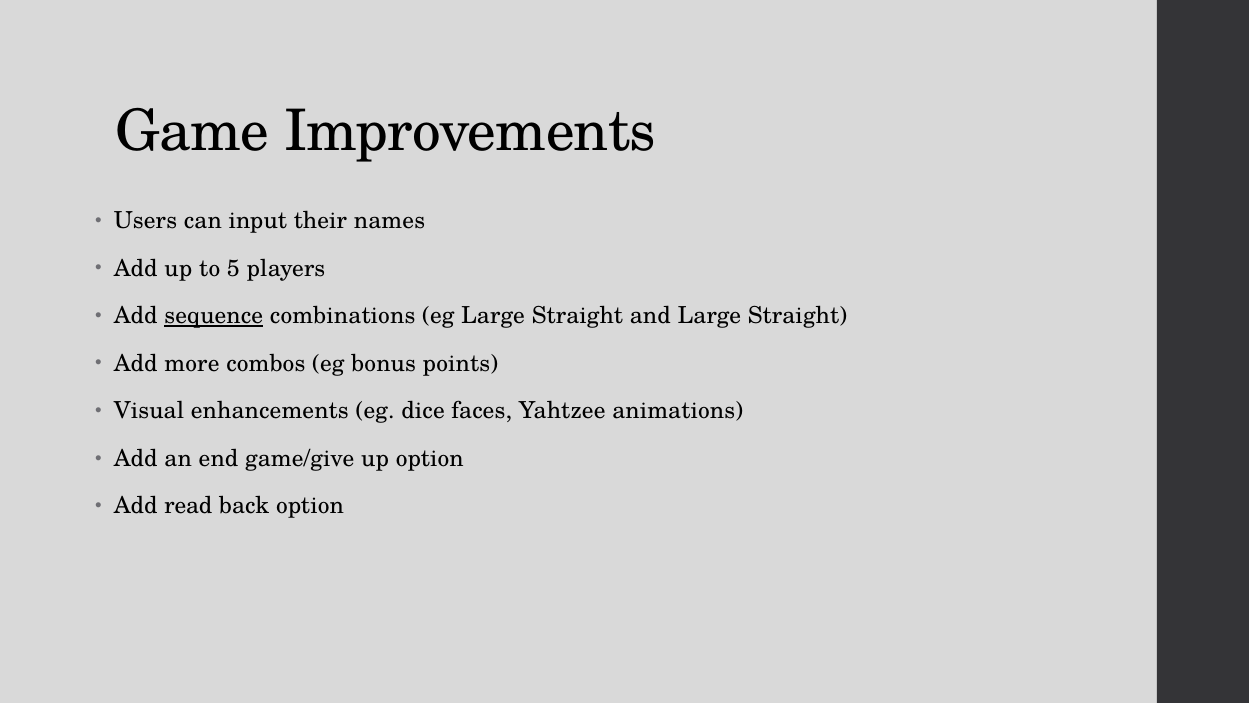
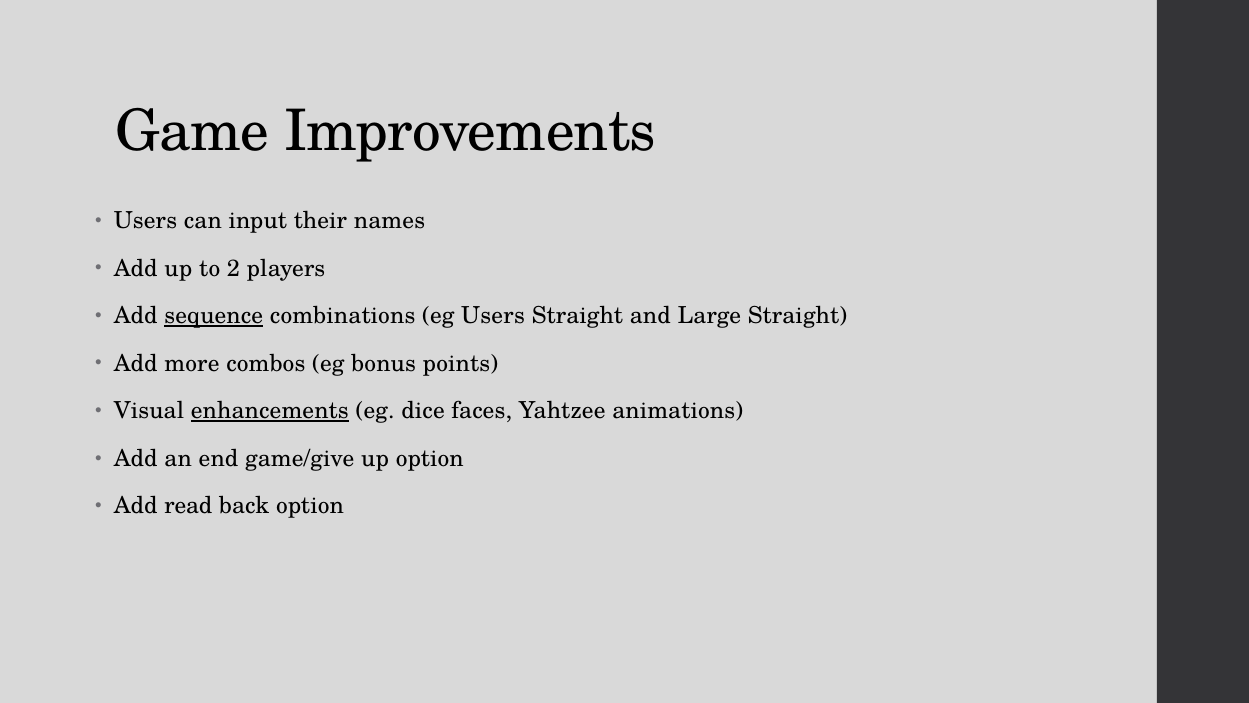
5: 5 -> 2
eg Large: Large -> Users
enhancements underline: none -> present
